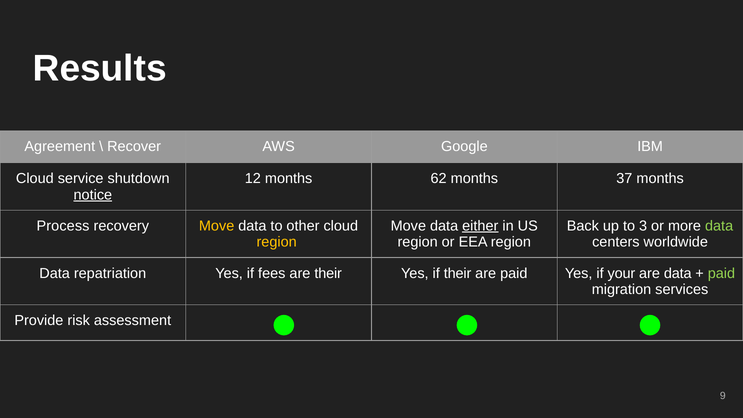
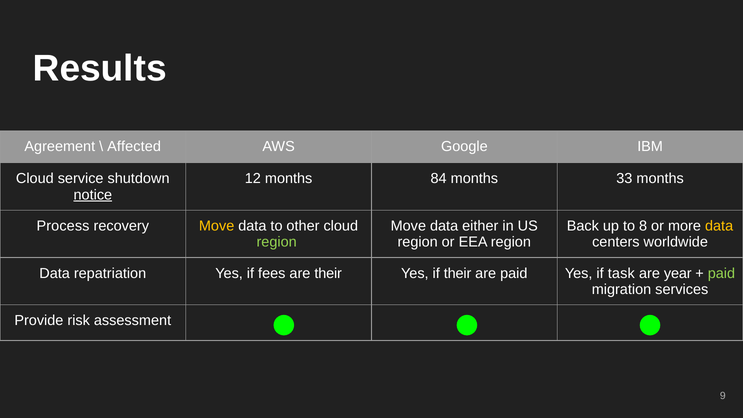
Recover: Recover -> Affected
62: 62 -> 84
37: 37 -> 33
either underline: present -> none
3: 3 -> 8
data at (719, 226) colour: light green -> yellow
region at (277, 242) colour: yellow -> light green
your: your -> task
are data: data -> year
